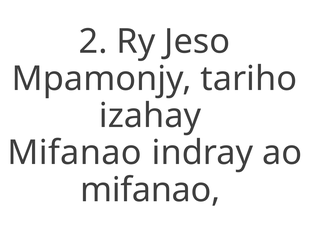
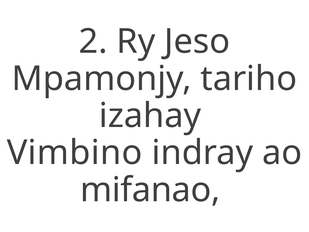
Mifanao at (75, 153): Mifanao -> Vimbino
